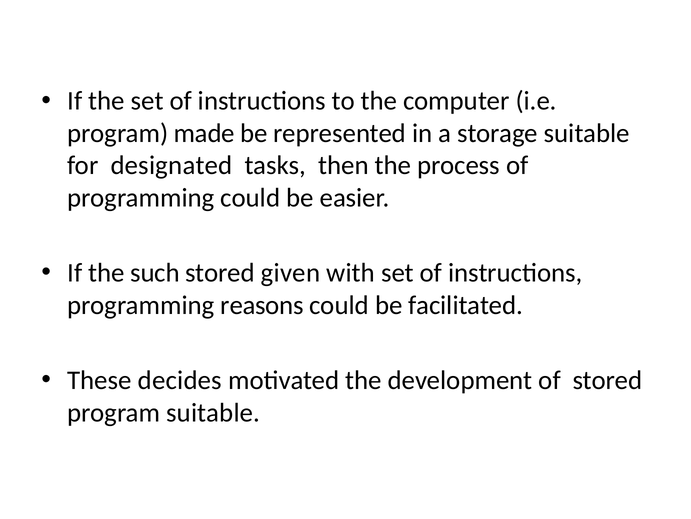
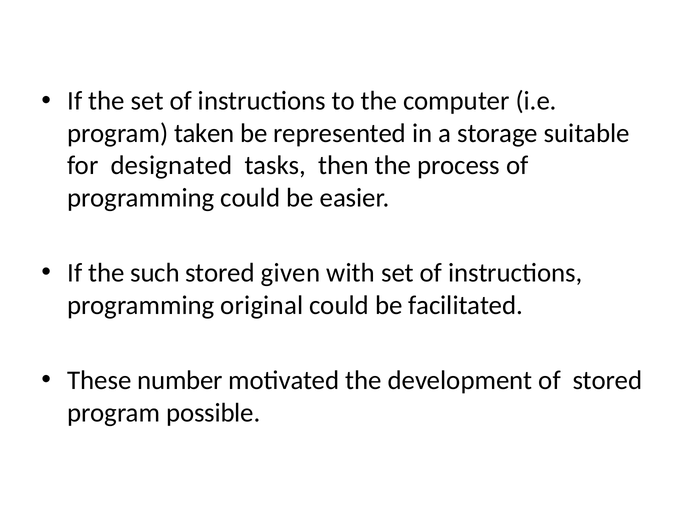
made: made -> taken
reasons: reasons -> original
decides: decides -> number
program suitable: suitable -> possible
